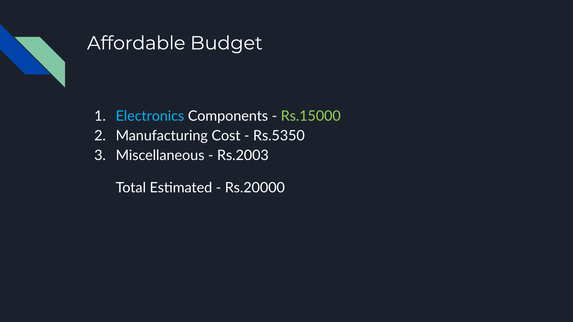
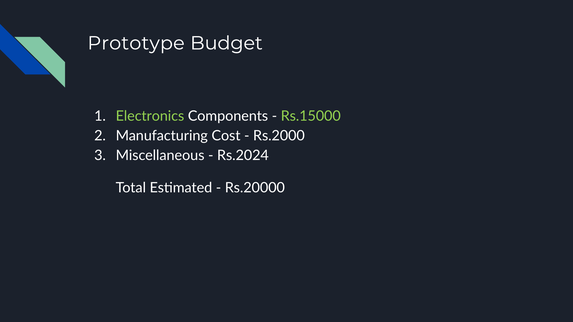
Affordable: Affordable -> Prototype
Electronics colour: light blue -> light green
Rs.5350: Rs.5350 -> Rs.2000
Rs.2003: Rs.2003 -> Rs.2024
